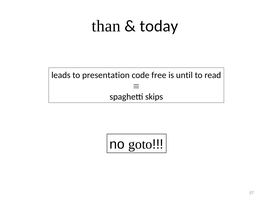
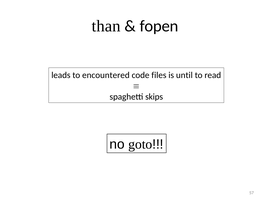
today: today -> fopen
presentation: presentation -> encountered
free: free -> files
